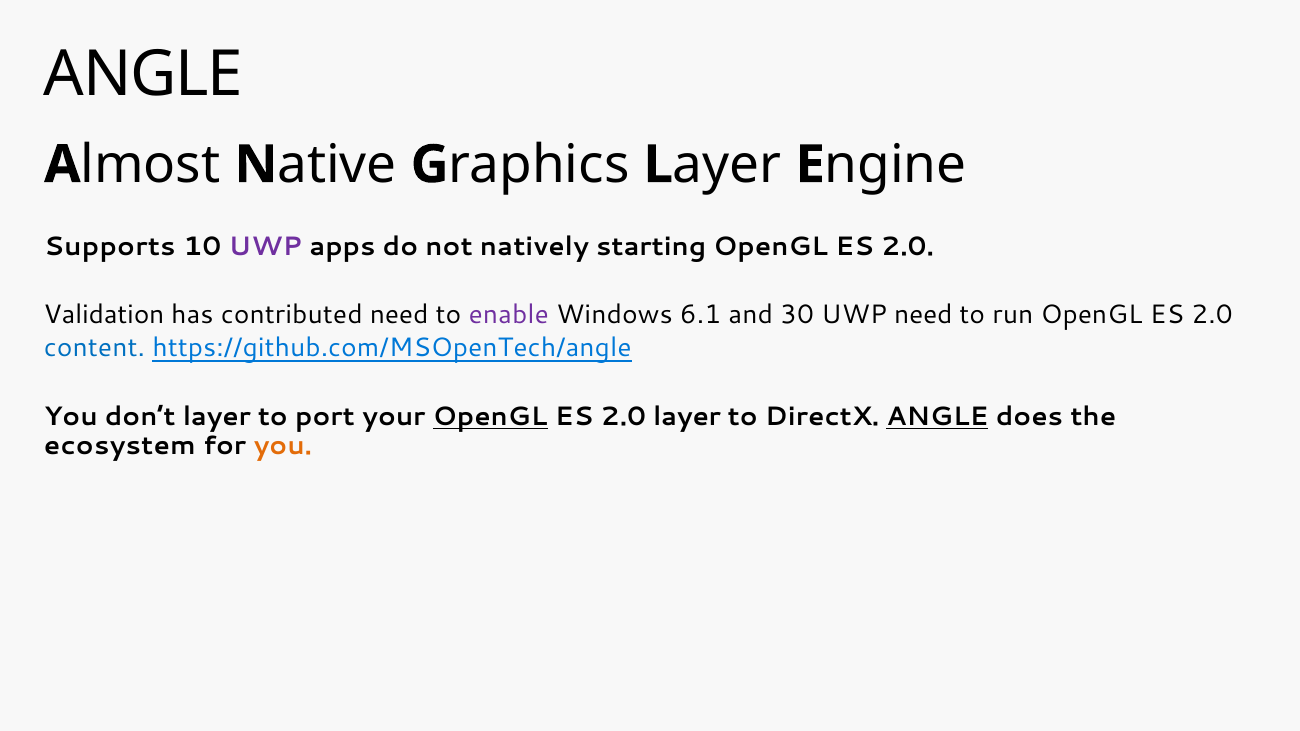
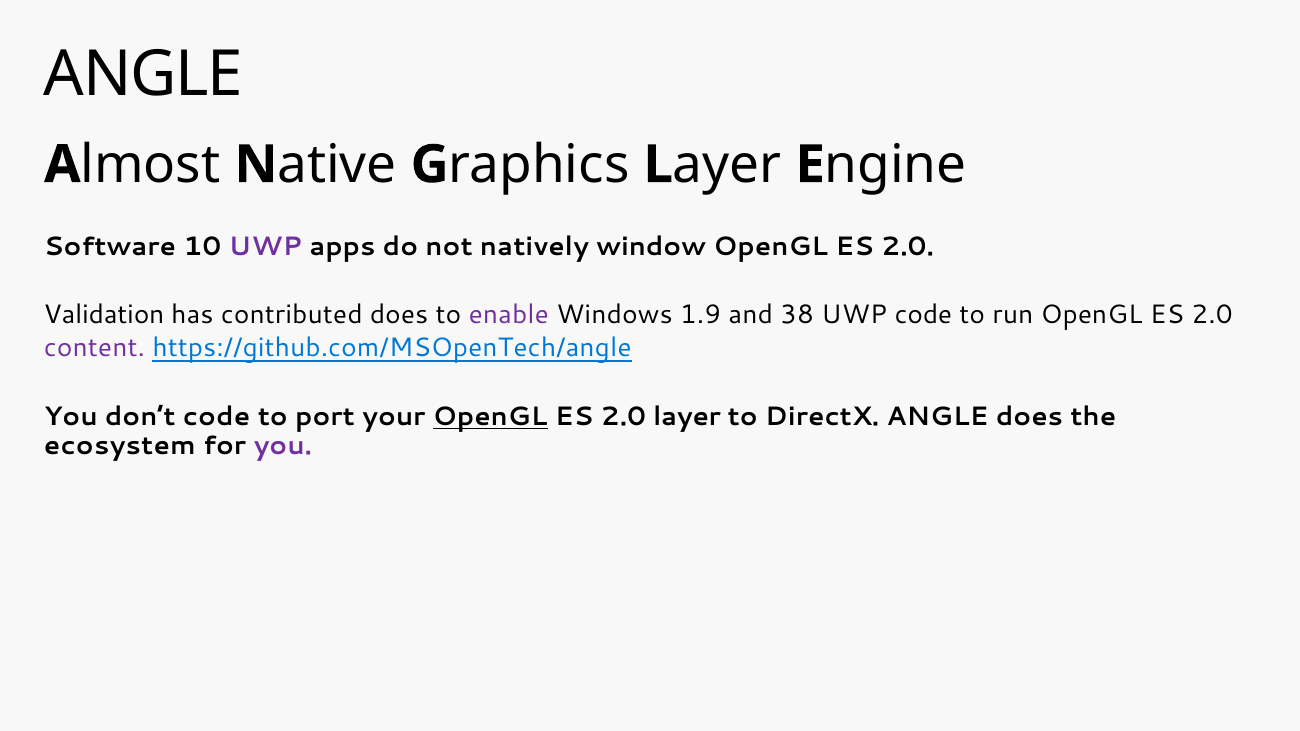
Supports: Supports -> Software
starting: starting -> window
contributed need: need -> does
6.1: 6.1 -> 1.9
30: 30 -> 38
UWP need: need -> code
content colour: blue -> purple
don’t layer: layer -> code
ANGLE at (937, 417) underline: present -> none
you at (283, 446) colour: orange -> purple
